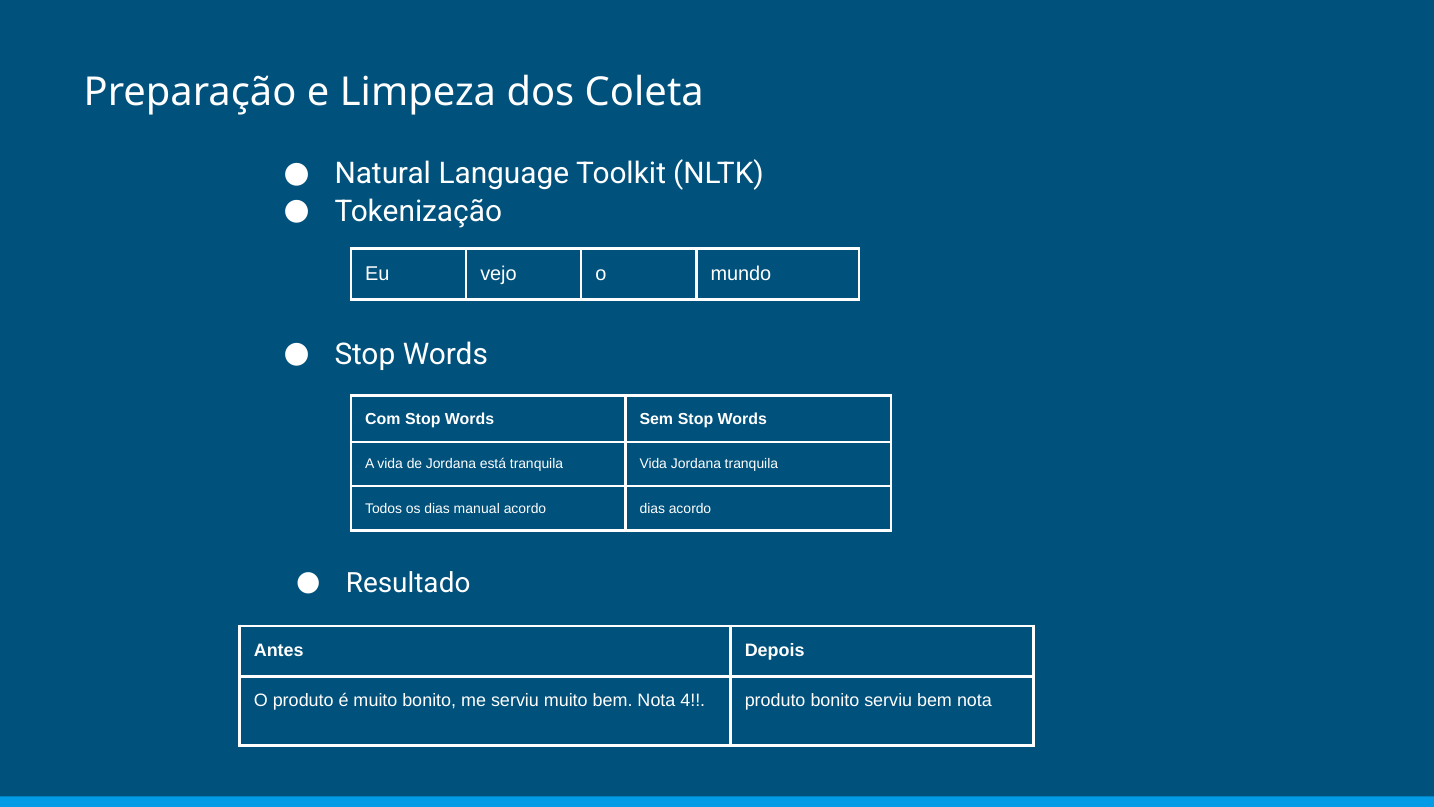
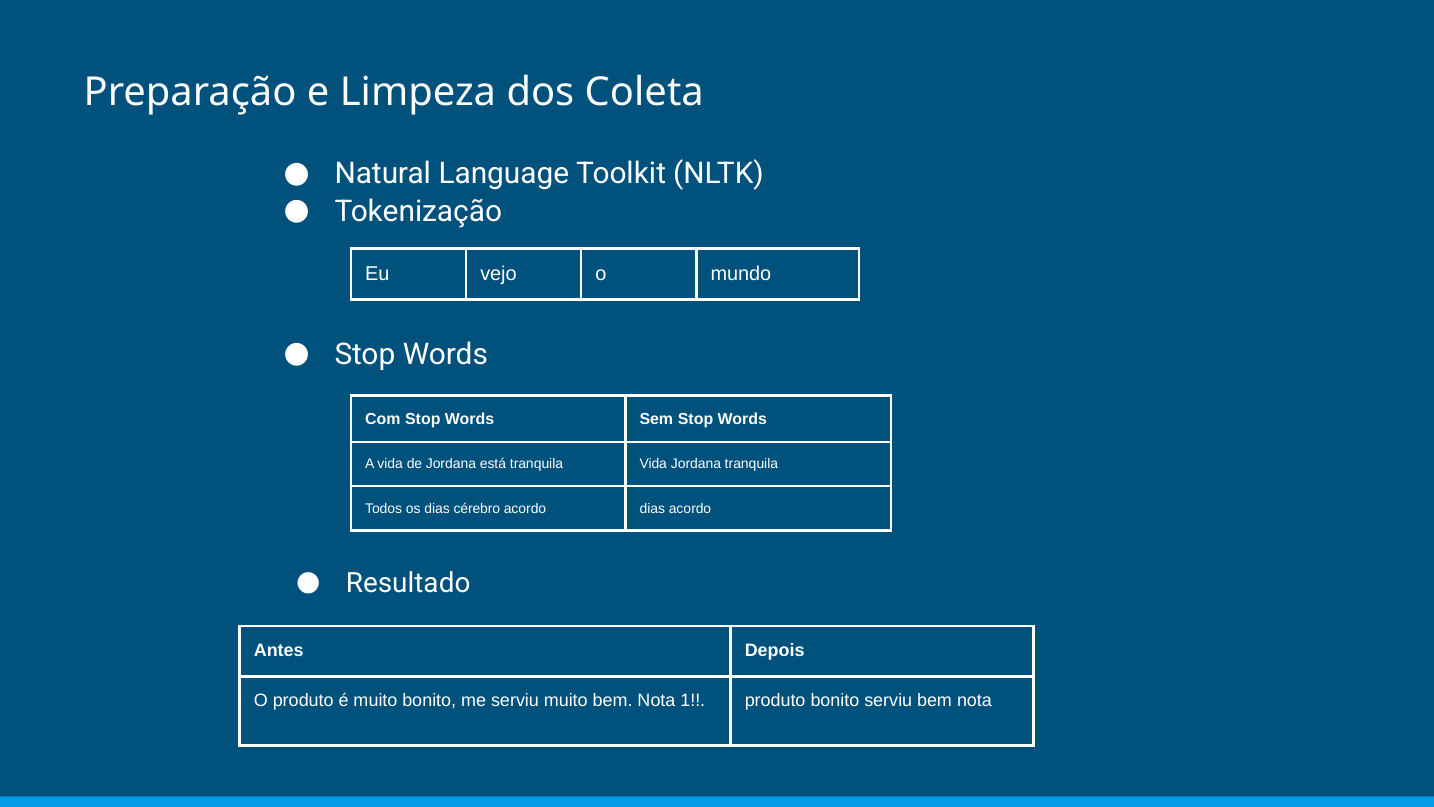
manual: manual -> cérebro
4: 4 -> 1
